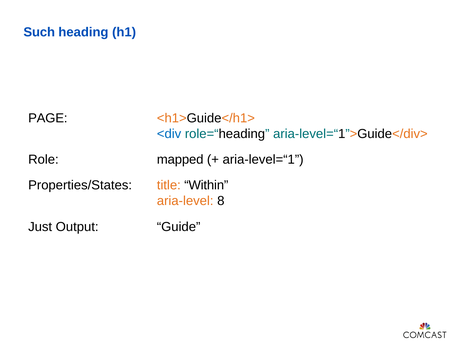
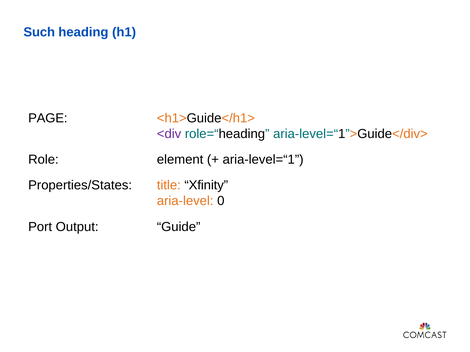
<div colour: blue -> purple
mapped: mapped -> element
Within: Within -> Xfinity
8: 8 -> 0
Just: Just -> Port
